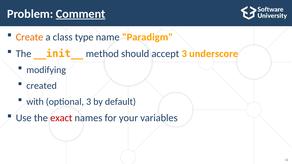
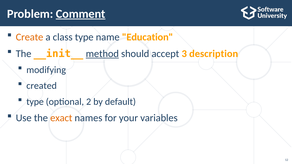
Paradigm: Paradigm -> Education
method underline: none -> present
underscore: underscore -> description
with at (35, 102): with -> type
optional 3: 3 -> 2
exact colour: red -> orange
